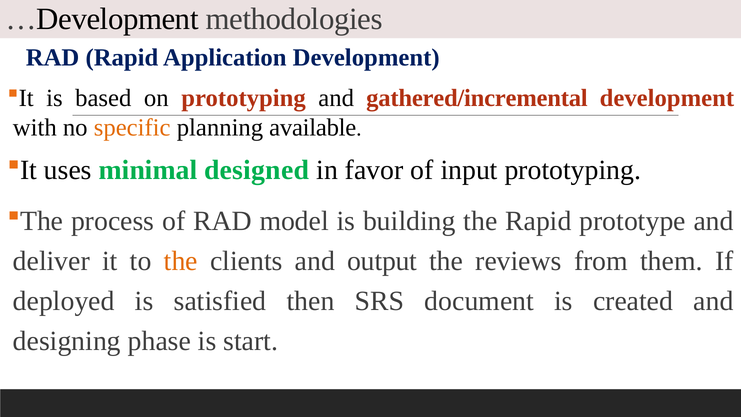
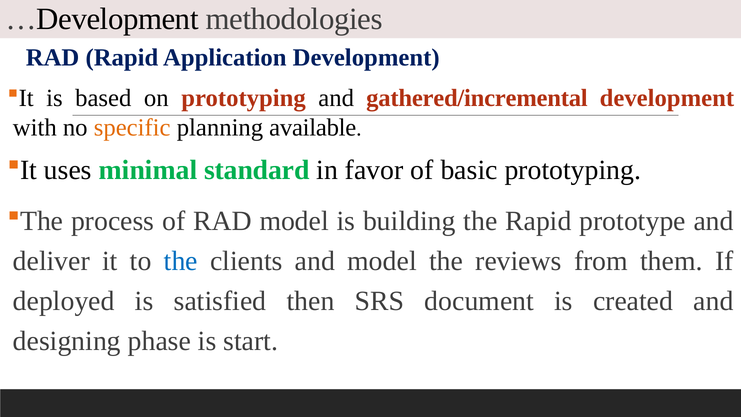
designed: designed -> standard
input: input -> basic
the at (181, 261) colour: orange -> blue
and output: output -> model
